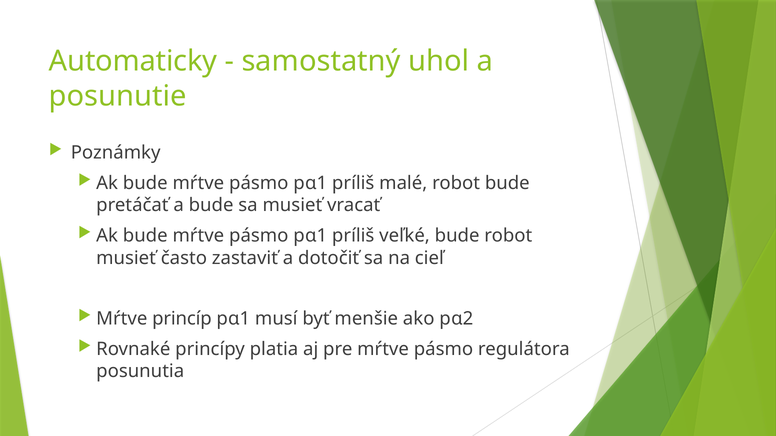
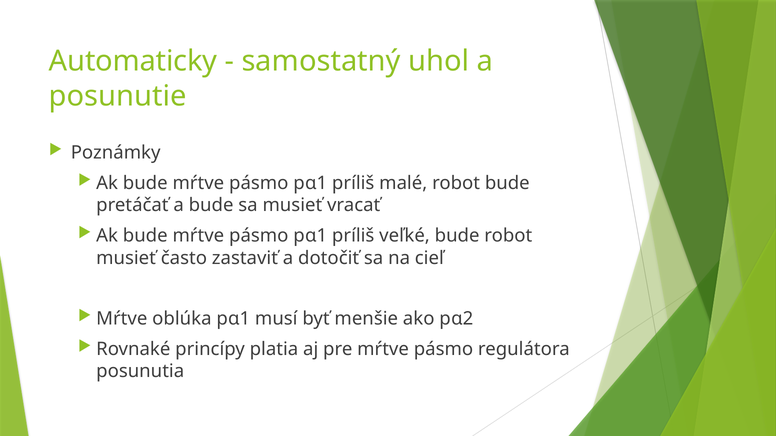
princíp: princíp -> oblúka
